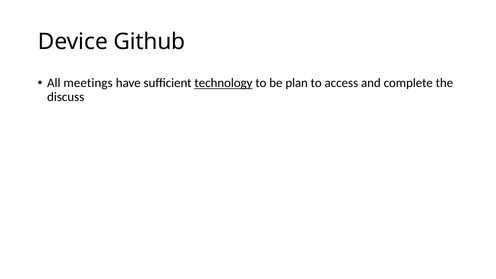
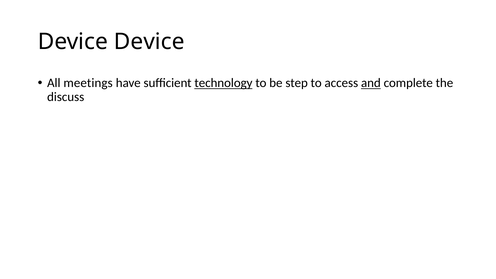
Device Github: Github -> Device
plan: plan -> step
and underline: none -> present
